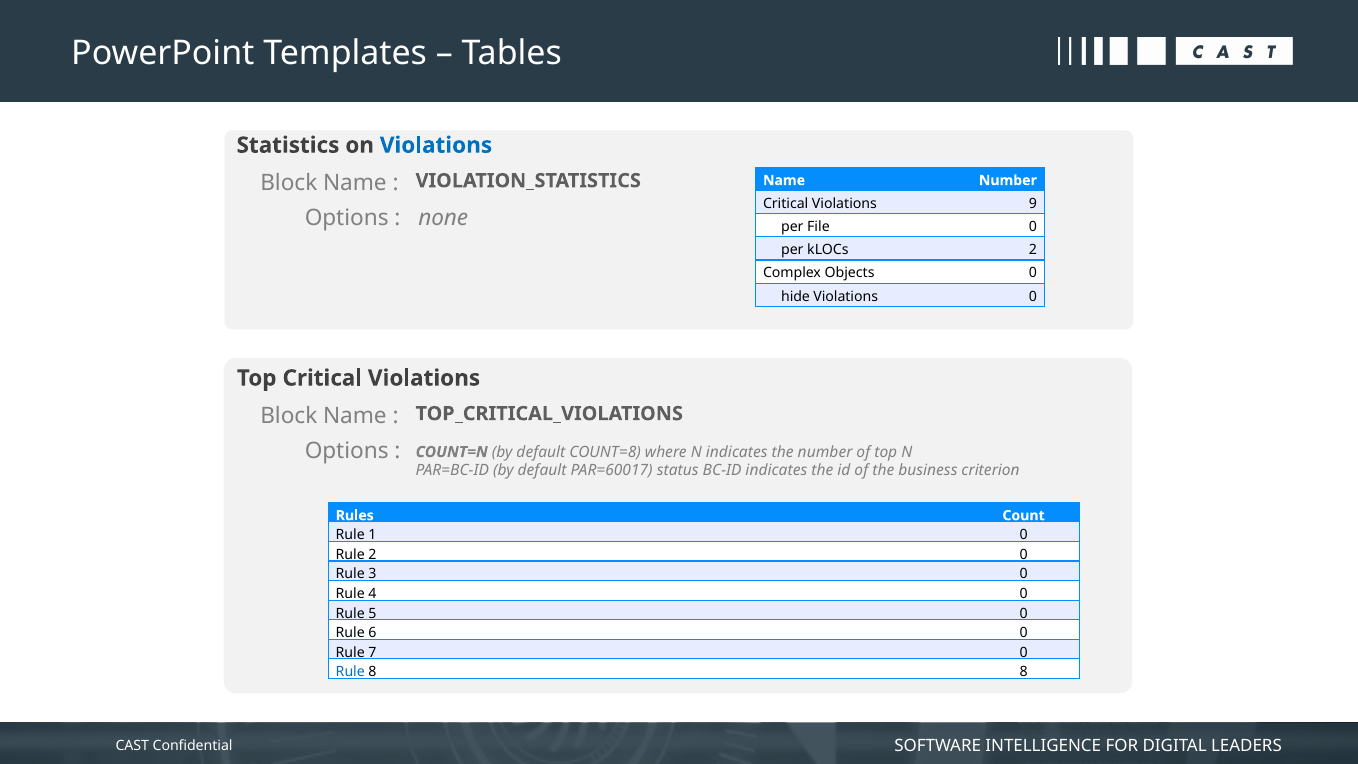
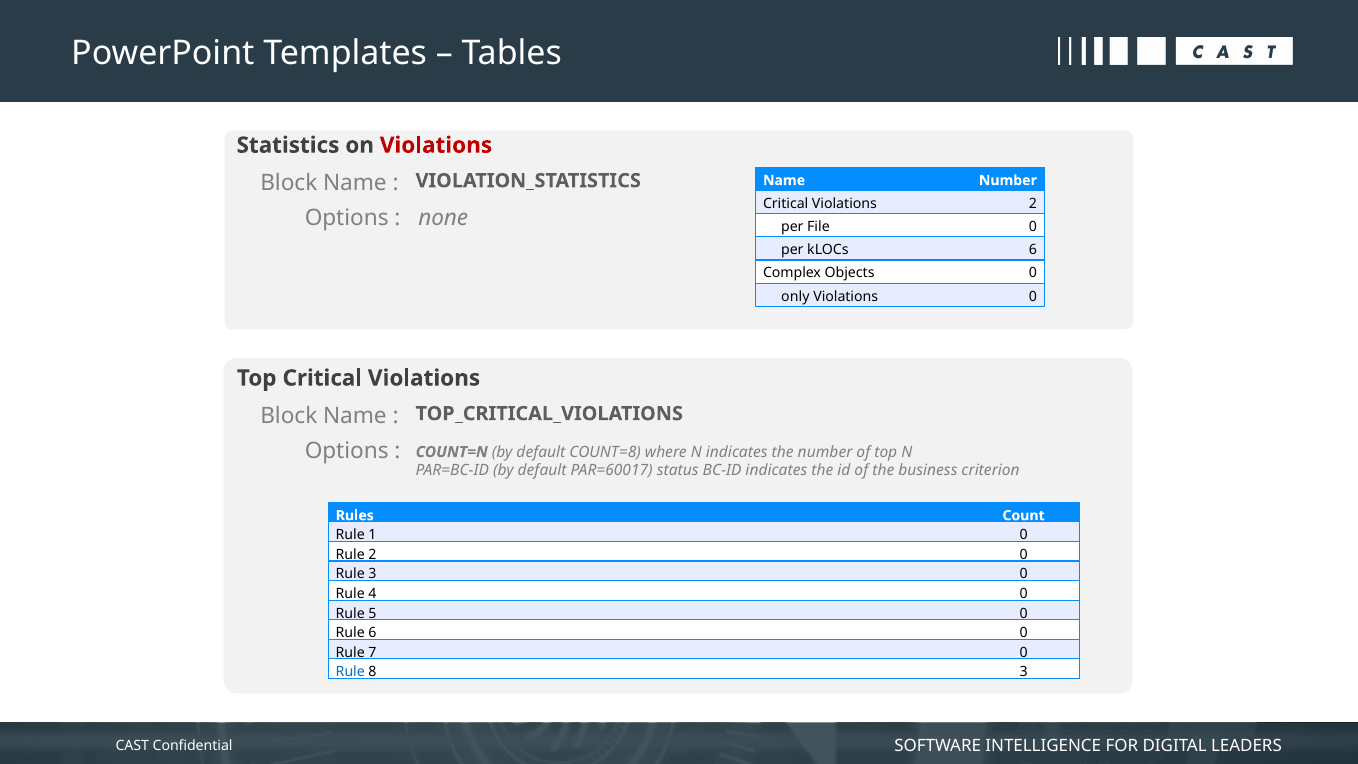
Violations at (436, 145) colour: blue -> red
Violations 9: 9 -> 2
kLOCs 2: 2 -> 6
hide: hide -> only
8 8: 8 -> 3
